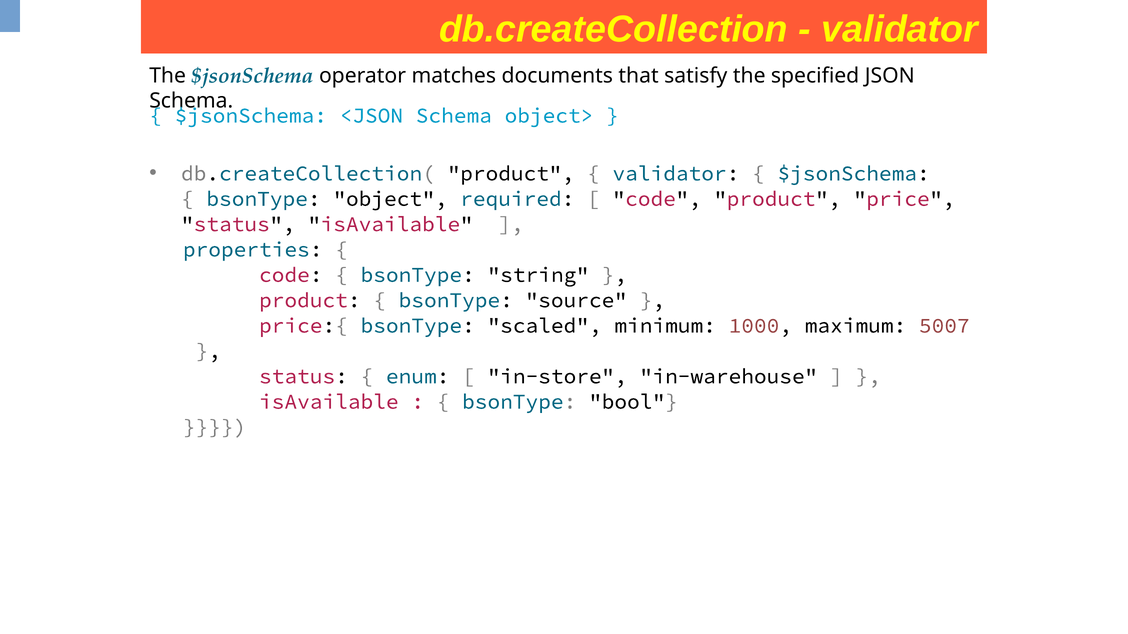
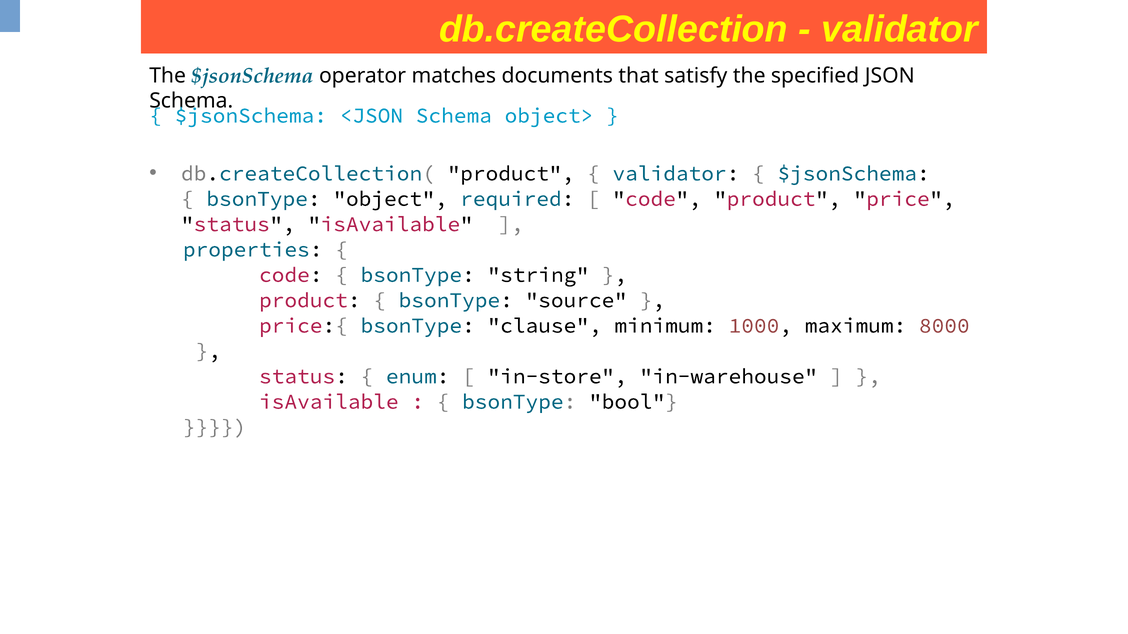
scaled: scaled -> clause
5007: 5007 -> 8000
